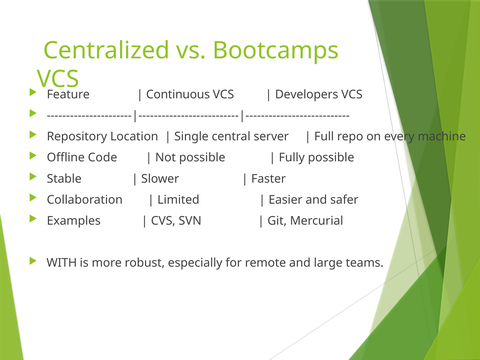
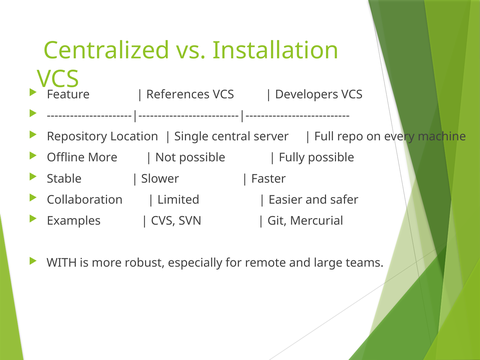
Bootcamps: Bootcamps -> Installation
Continuous: Continuous -> References
Offline Code: Code -> More
